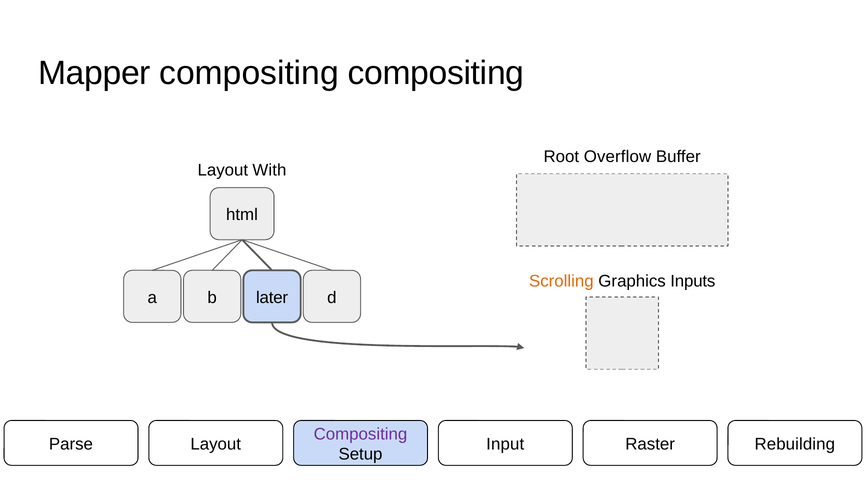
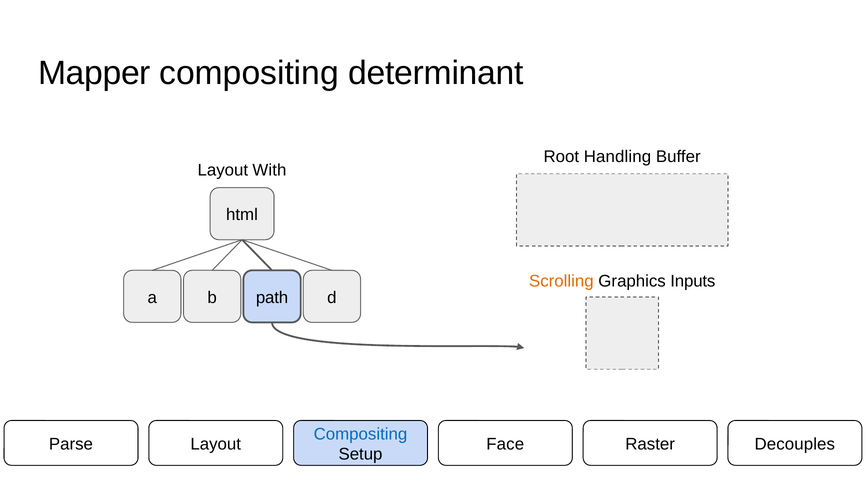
compositing compositing: compositing -> determinant
Overflow: Overflow -> Handling
later: later -> path
Compositing at (360, 434) colour: purple -> blue
Input: Input -> Face
Rebuilding: Rebuilding -> Decouples
